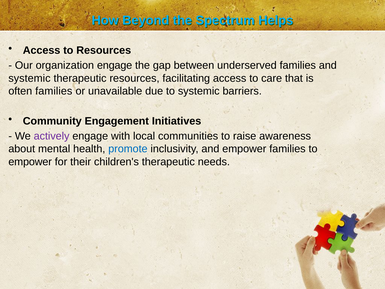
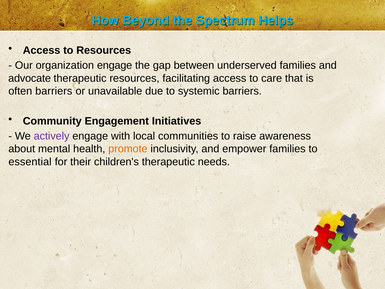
systemic at (29, 78): systemic -> advocate
often families: families -> barriers
promote colour: blue -> orange
empower at (30, 162): empower -> essential
